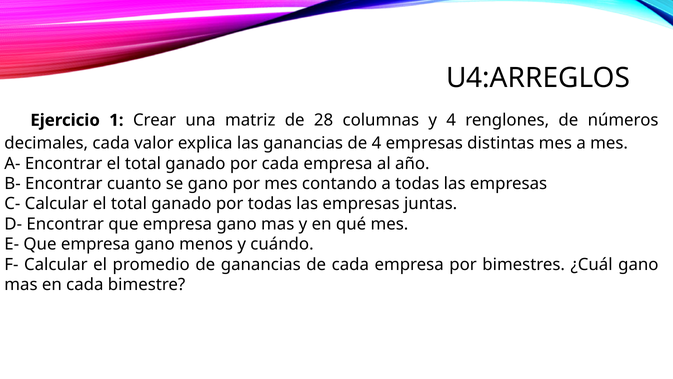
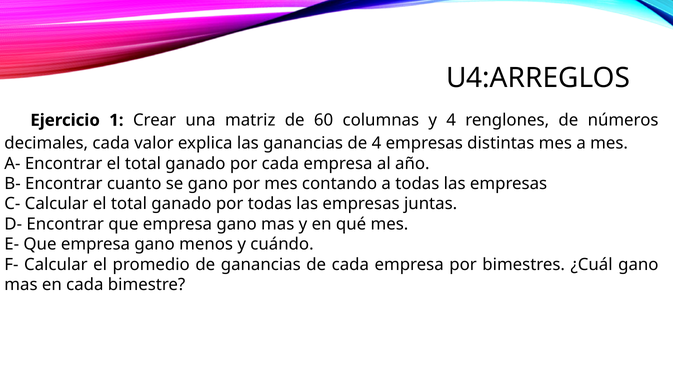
28: 28 -> 60
